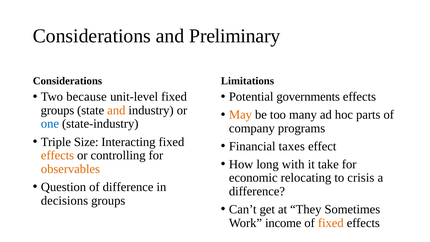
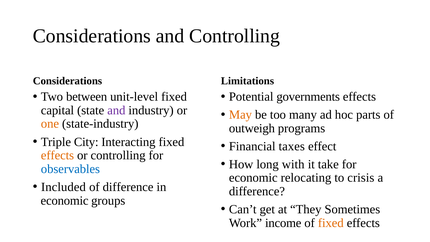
and Preliminary: Preliminary -> Controlling
because: because -> between
groups at (58, 110): groups -> capital
and at (116, 110) colour: orange -> purple
one colour: blue -> orange
company: company -> outweigh
Size: Size -> City
observables colour: orange -> blue
Question: Question -> Included
decisions at (64, 200): decisions -> economic
